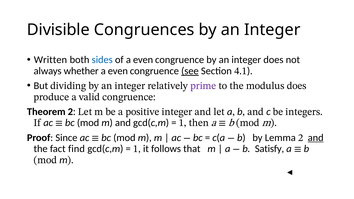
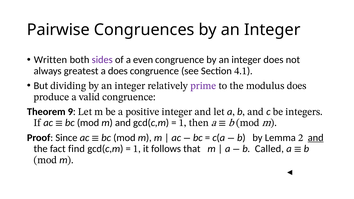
Divisible: Divisible -> Pairwise
sides colour: blue -> purple
whether: whether -> greatest
even at (118, 71): even -> does
see underline: present -> none
2 at (70, 112): 2 -> 9
Satisfy: Satisfy -> Called
